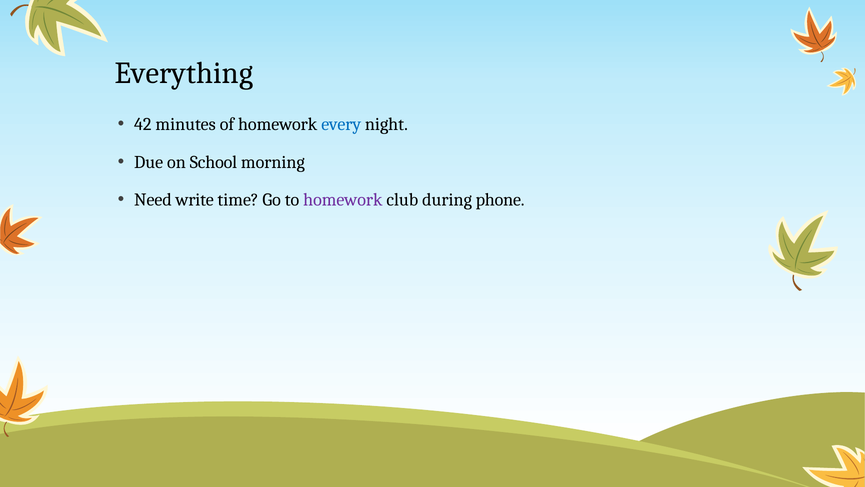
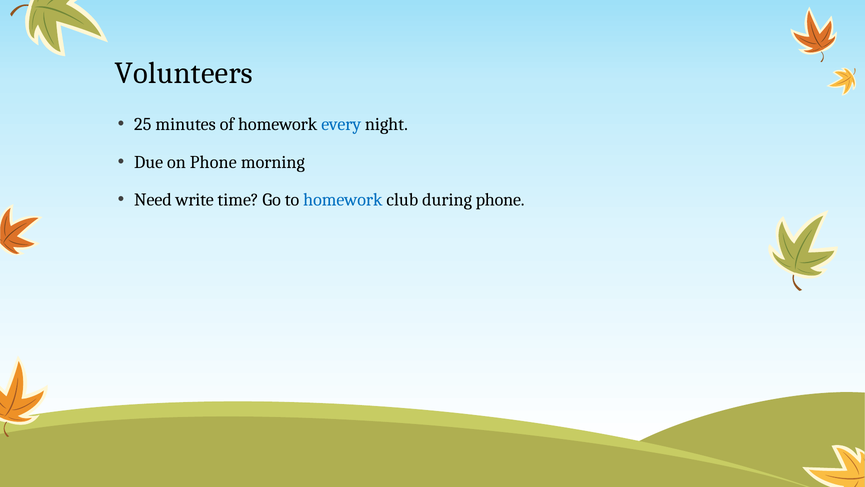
Everything: Everything -> Volunteers
42: 42 -> 25
on School: School -> Phone
homework at (343, 200) colour: purple -> blue
